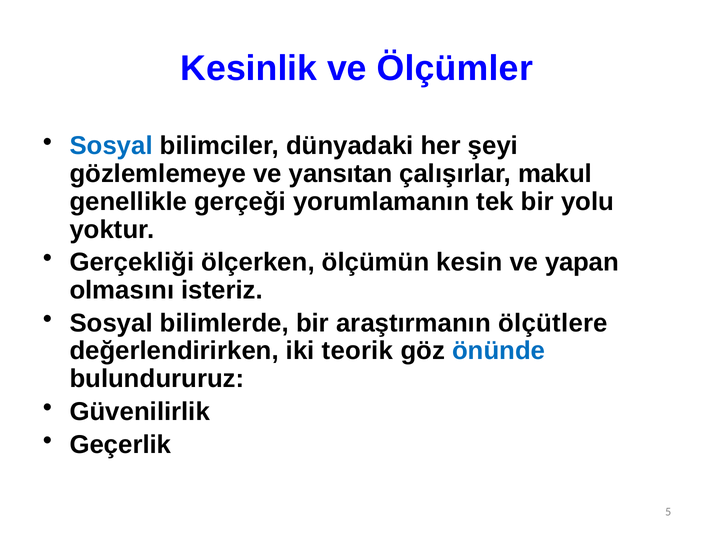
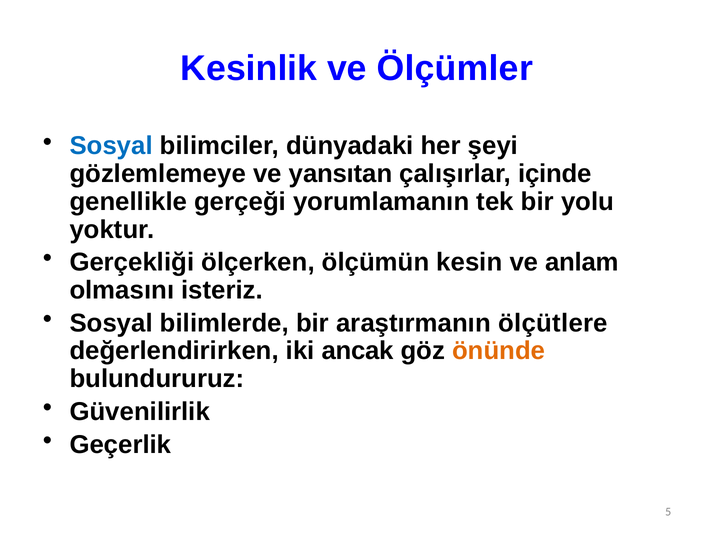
makul: makul -> içinde
yapan: yapan -> anlam
teorik: teorik -> ancak
önünde colour: blue -> orange
